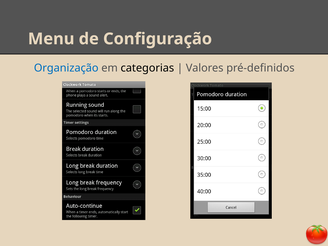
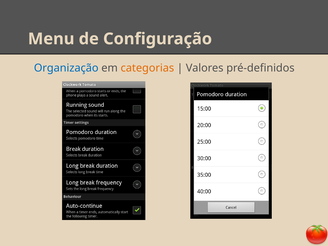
categorias colour: black -> orange
